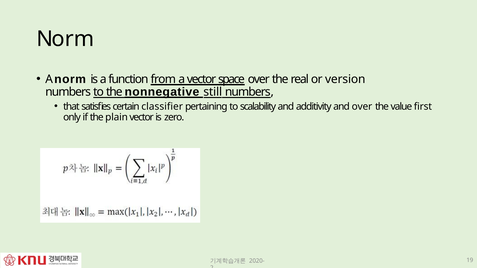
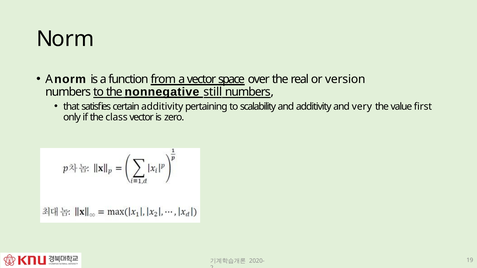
certain classifier: classifier -> additivity
and over: over -> very
plain: plain -> class
